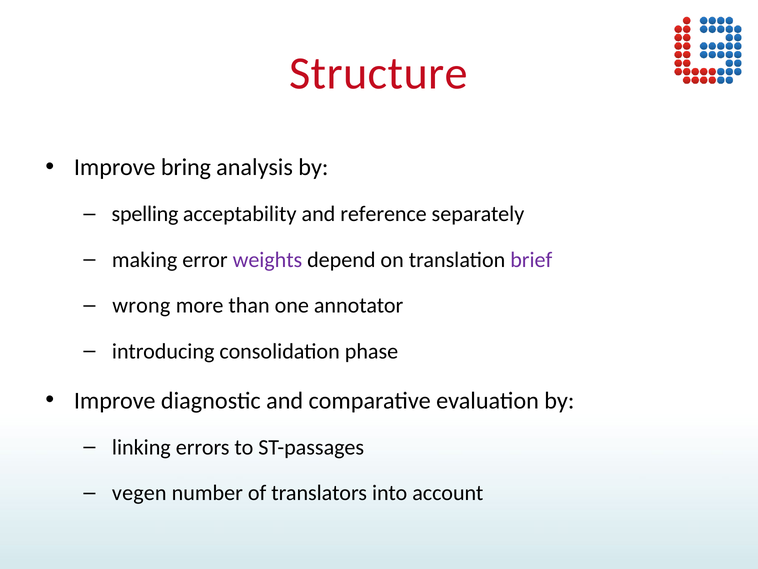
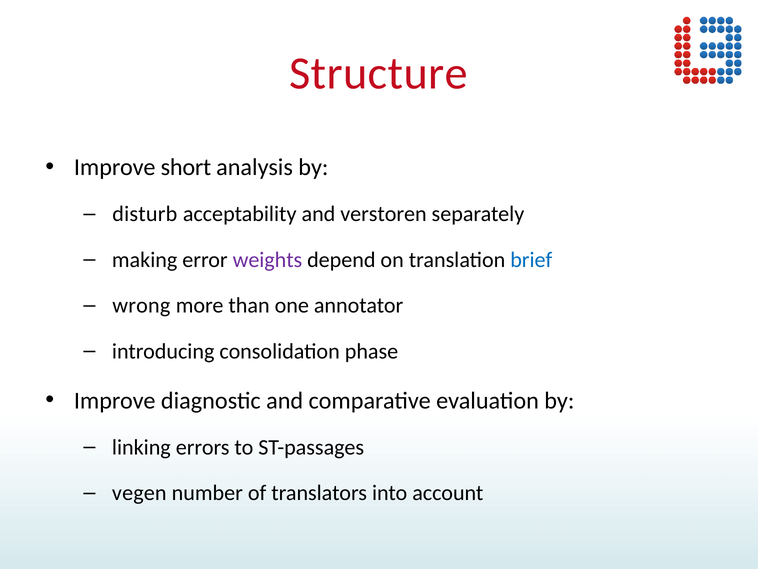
bring: bring -> short
spelling: spelling -> disturb
reference: reference -> verstoren
brief colour: purple -> blue
